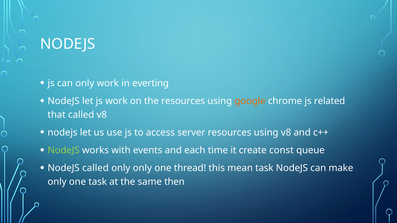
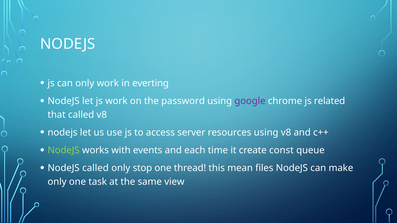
the resources: resources -> password
google colour: orange -> purple
only only: only -> stop
mean task: task -> files
then: then -> view
